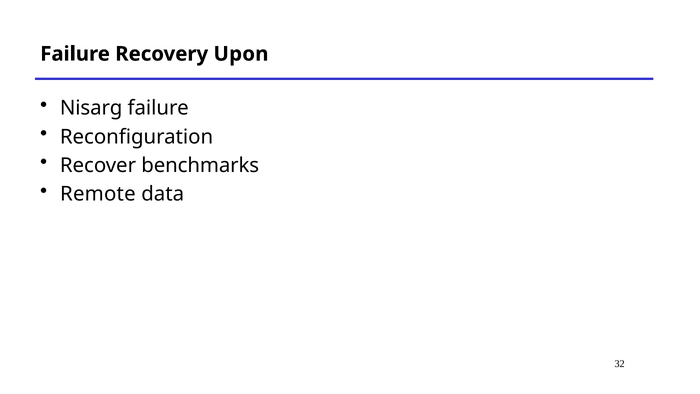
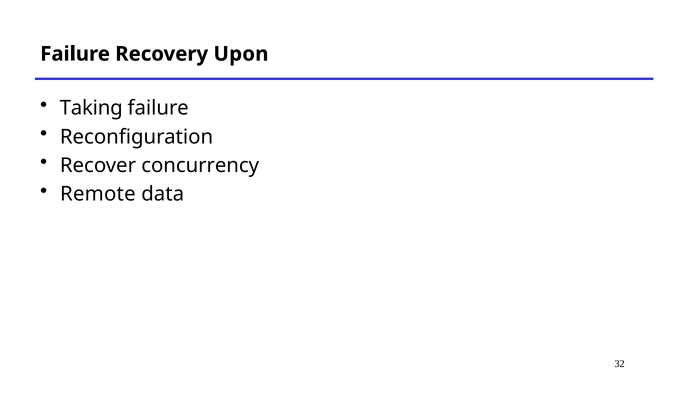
Nisarg: Nisarg -> Taking
benchmarks: benchmarks -> concurrency
